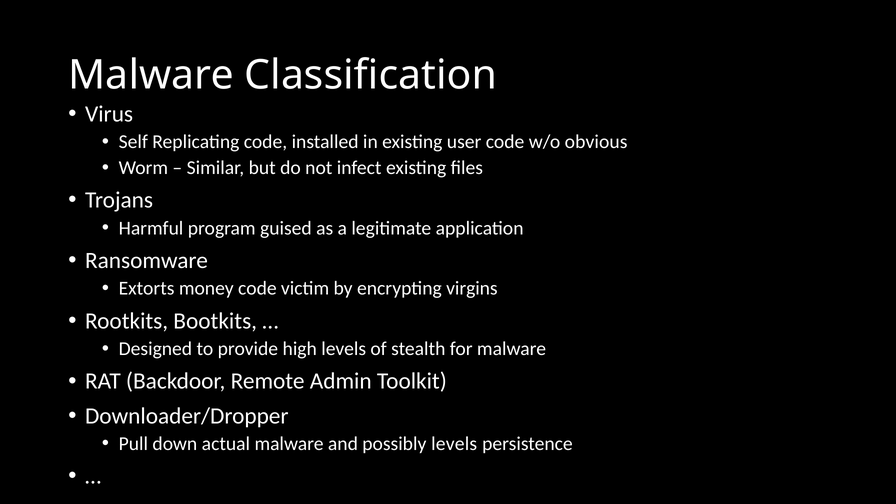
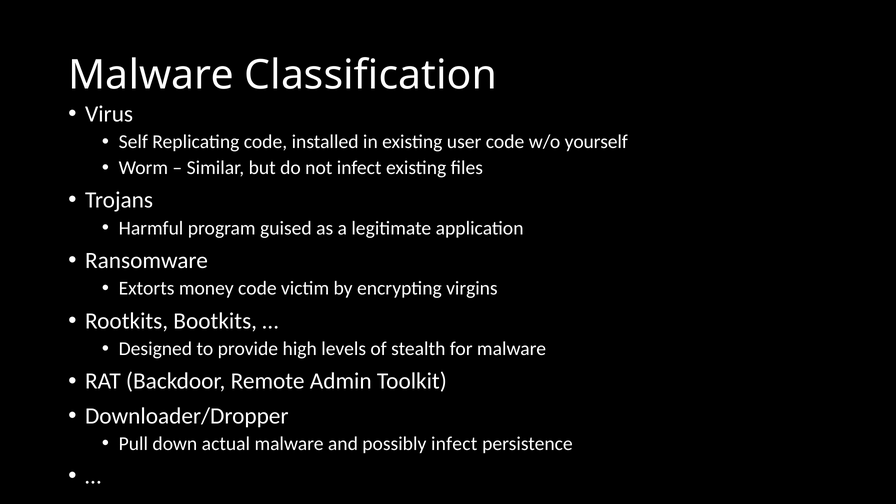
obvious: obvious -> yourself
possibly levels: levels -> infect
